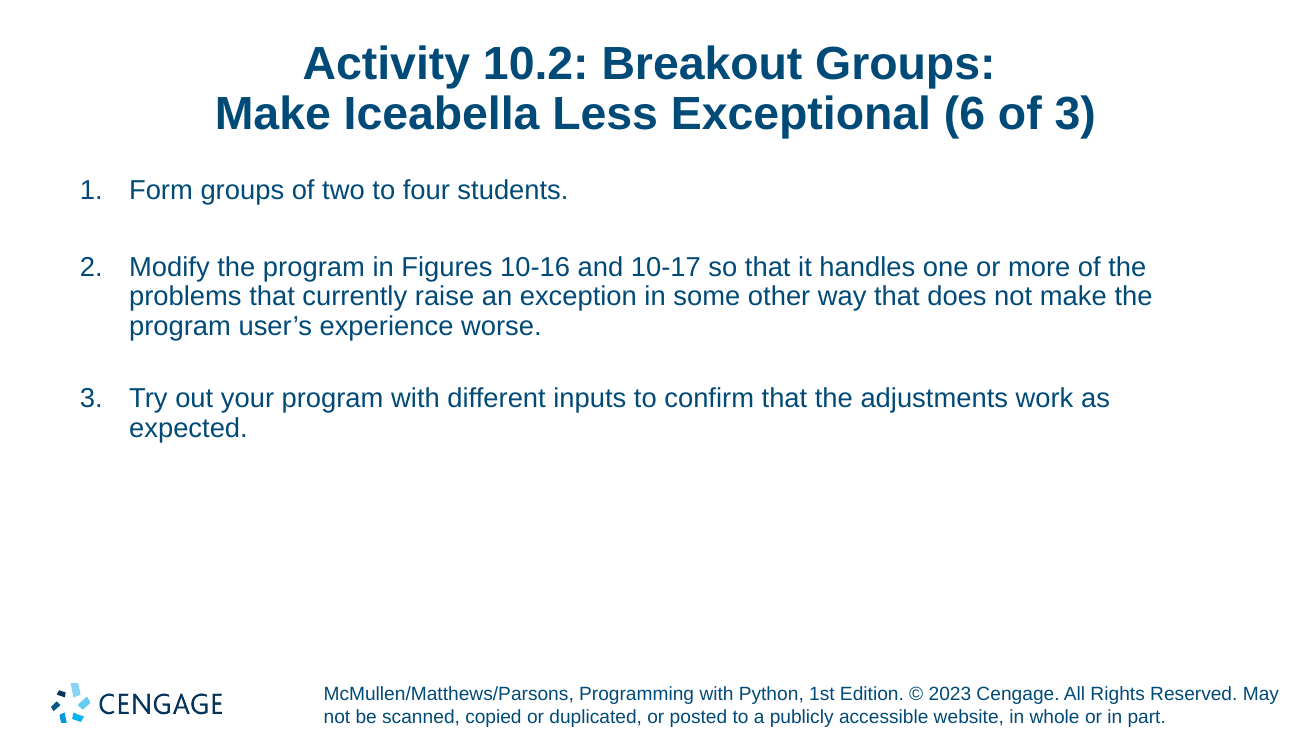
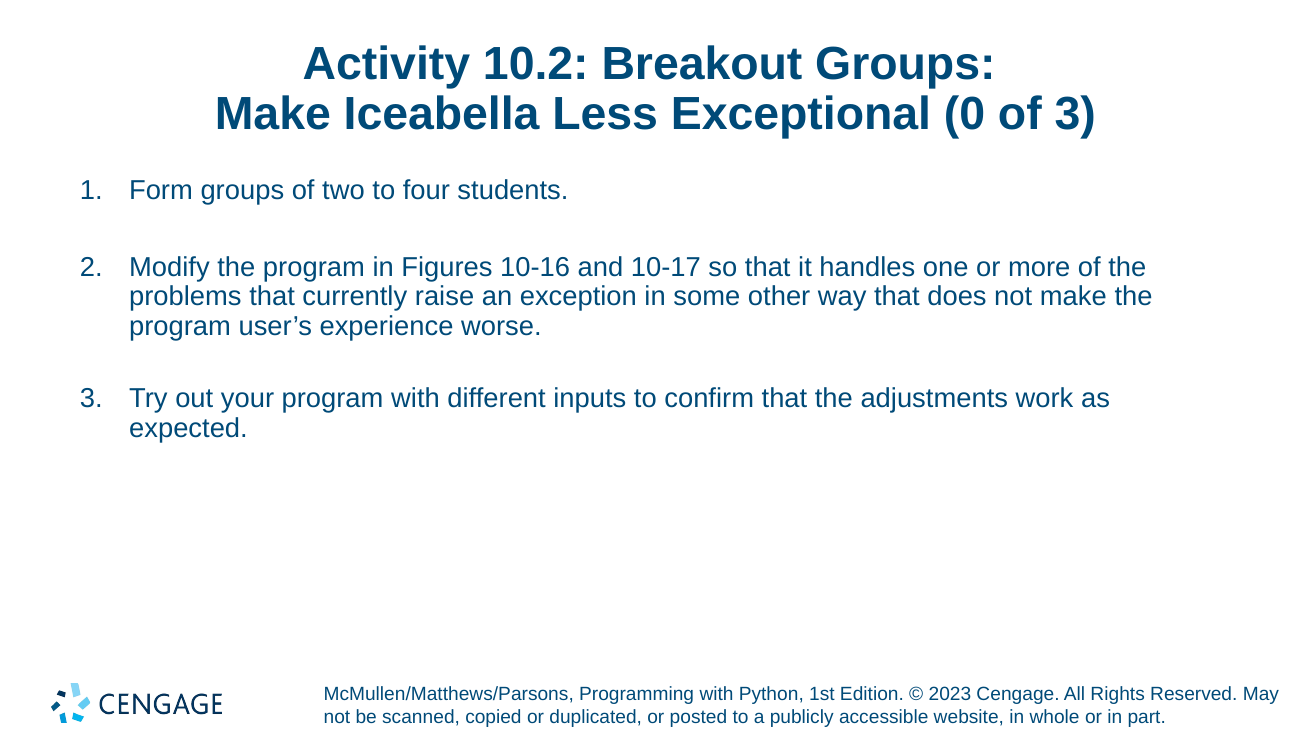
6: 6 -> 0
